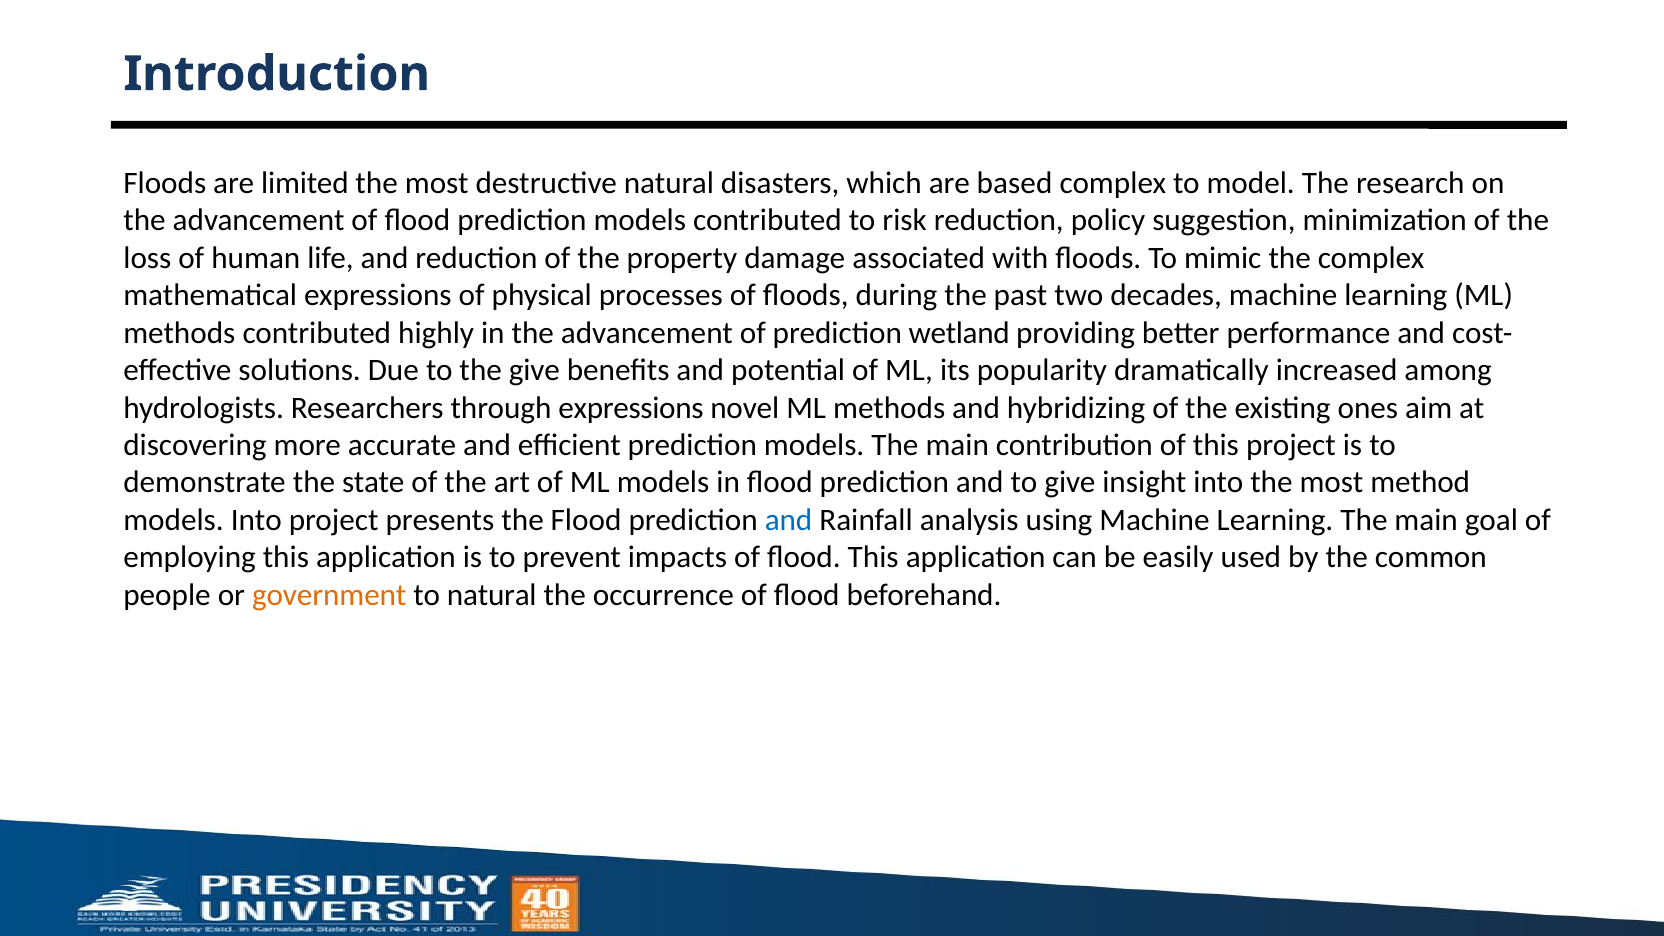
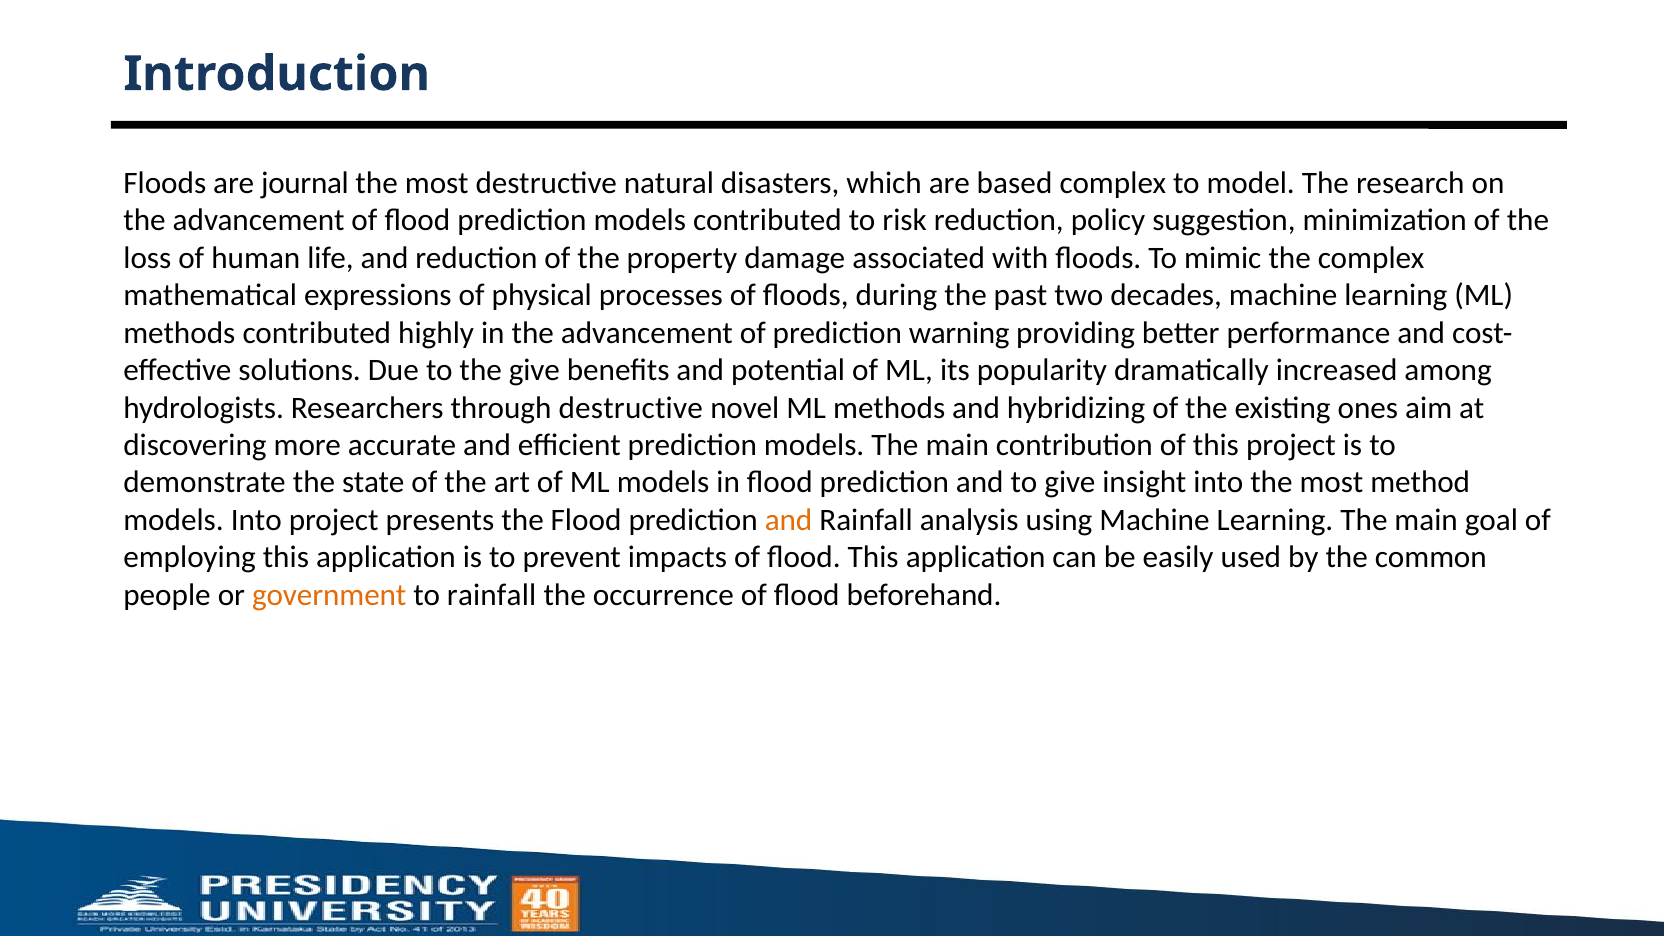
limited: limited -> journal
wetland: wetland -> warning
through expressions: expressions -> destructive
and at (789, 520) colour: blue -> orange
to natural: natural -> rainfall
